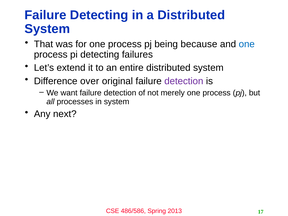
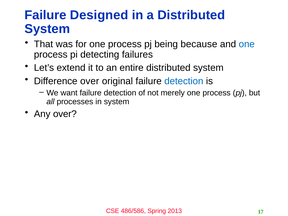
Failure Detecting: Detecting -> Designed
detection at (184, 81) colour: purple -> blue
Any next: next -> over
